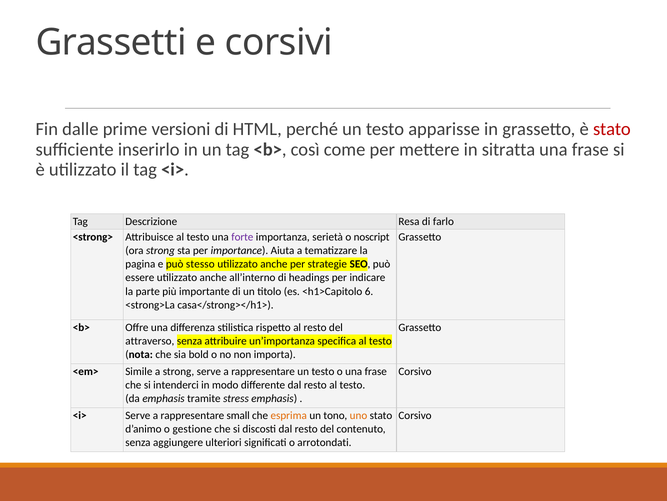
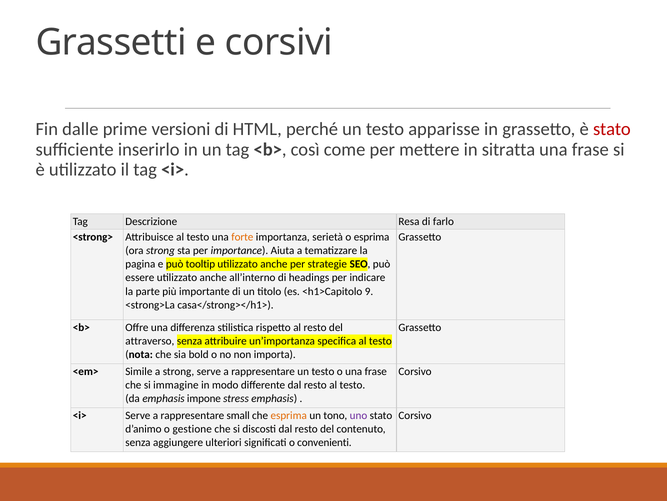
forte colour: purple -> orange
o noscript: noscript -> esprima
stesso: stesso -> tooltip
6: 6 -> 9
intenderci: intenderci -> immagine
tramite: tramite -> impone
uno colour: orange -> purple
arrotondati: arrotondati -> convenienti
